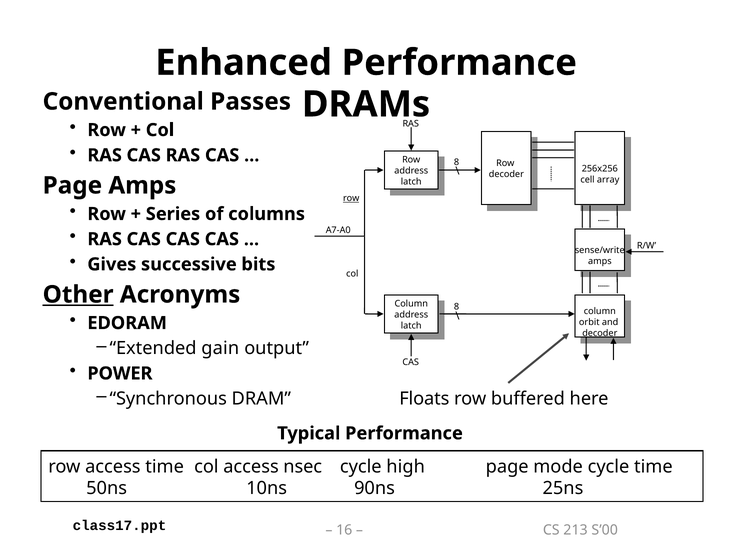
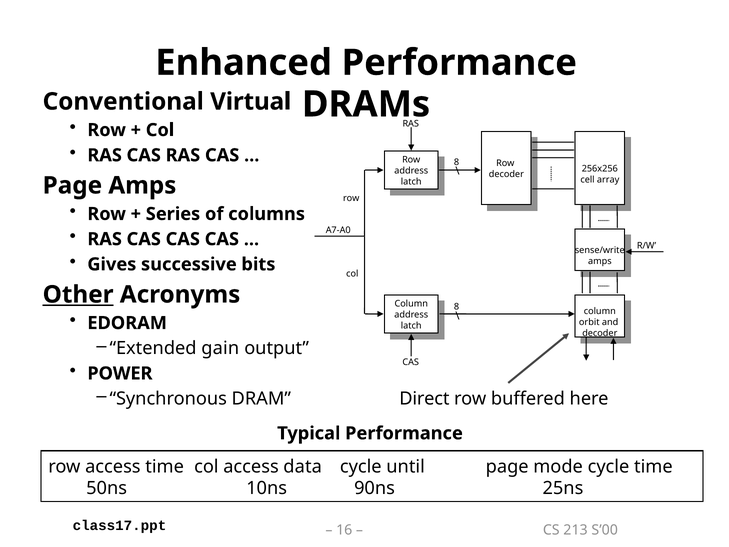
Passes: Passes -> Virtual
row at (351, 198) underline: present -> none
Floats: Floats -> Direct
nsec: nsec -> data
high: high -> until
